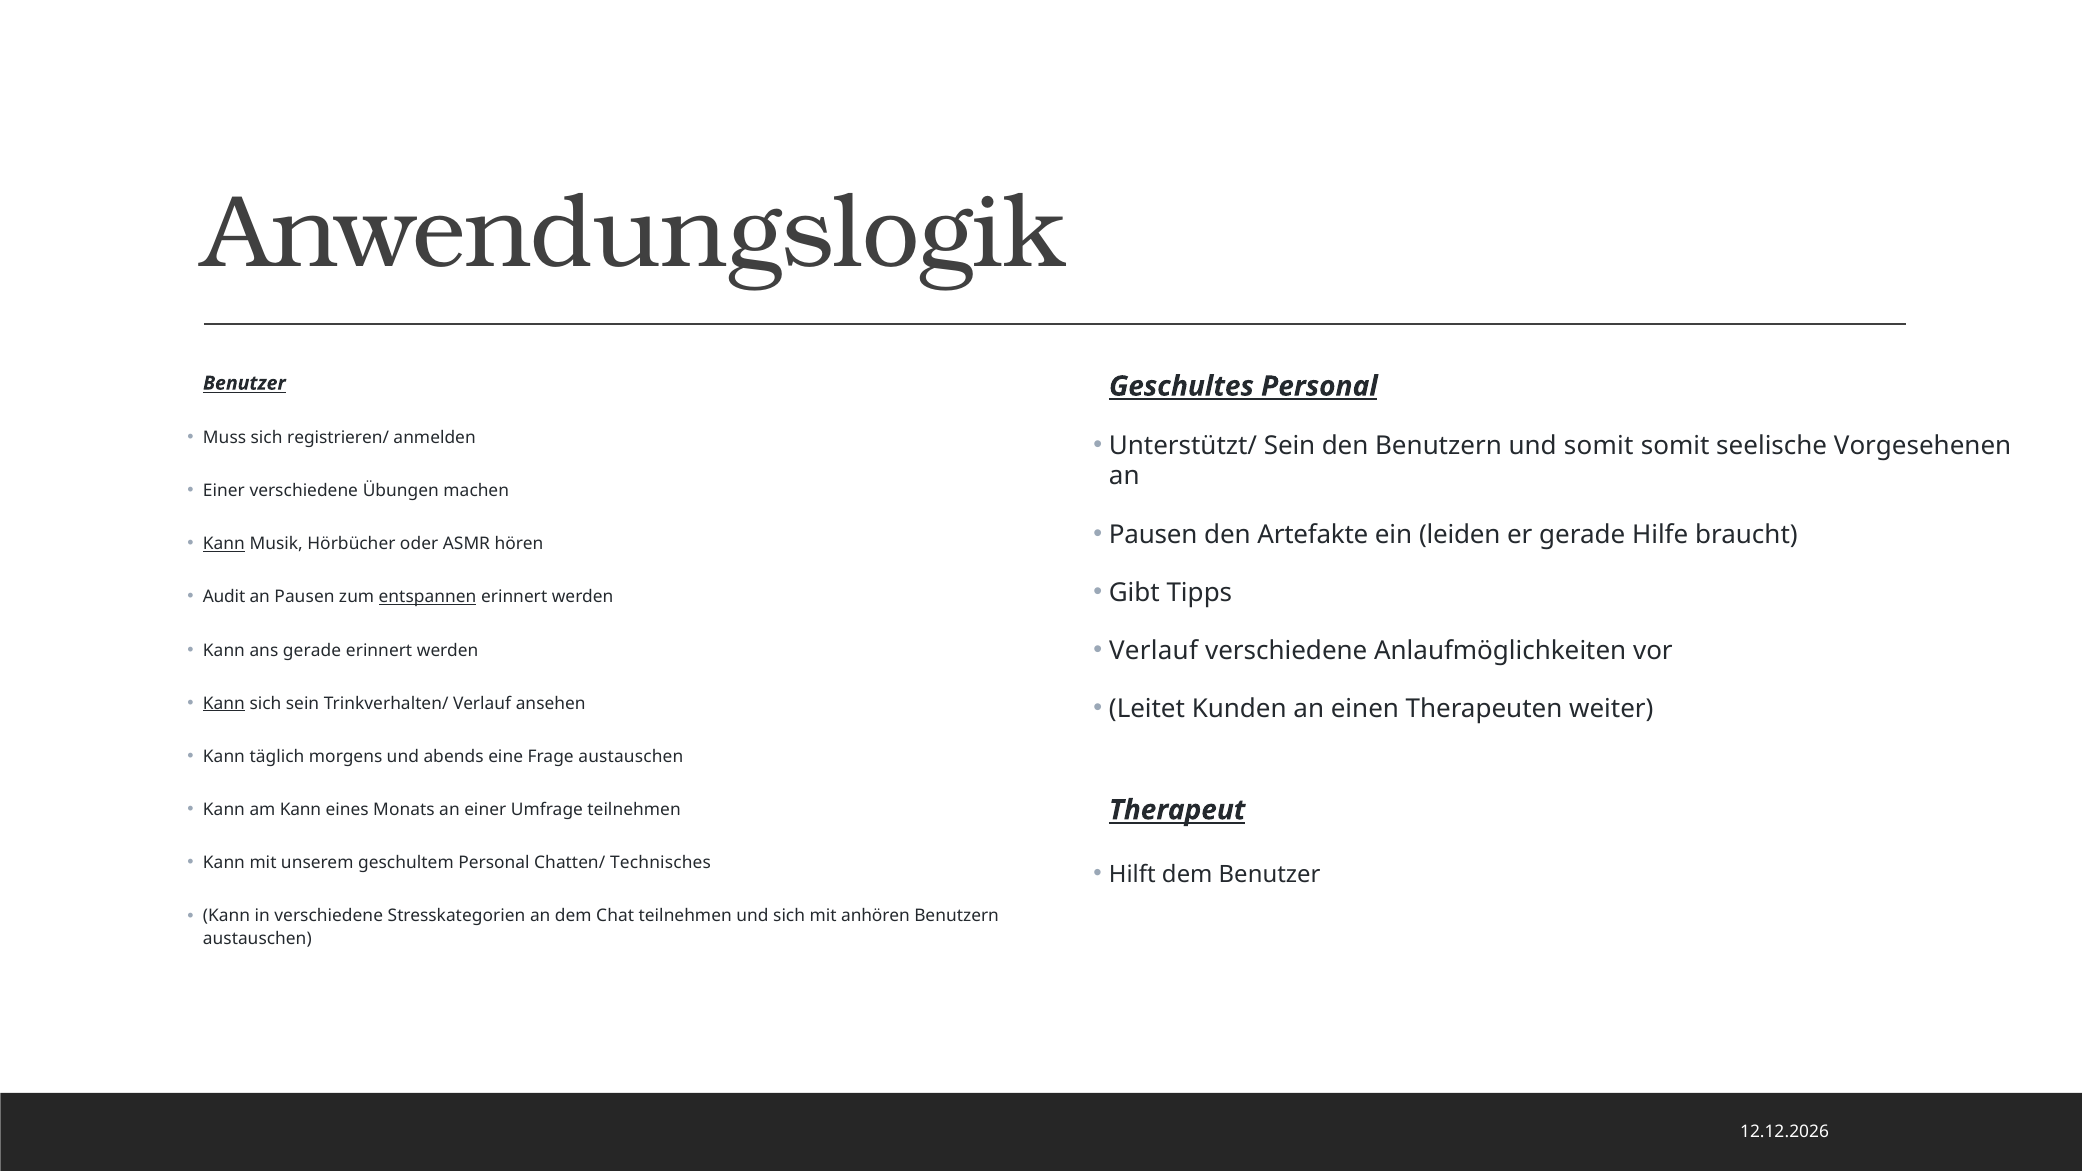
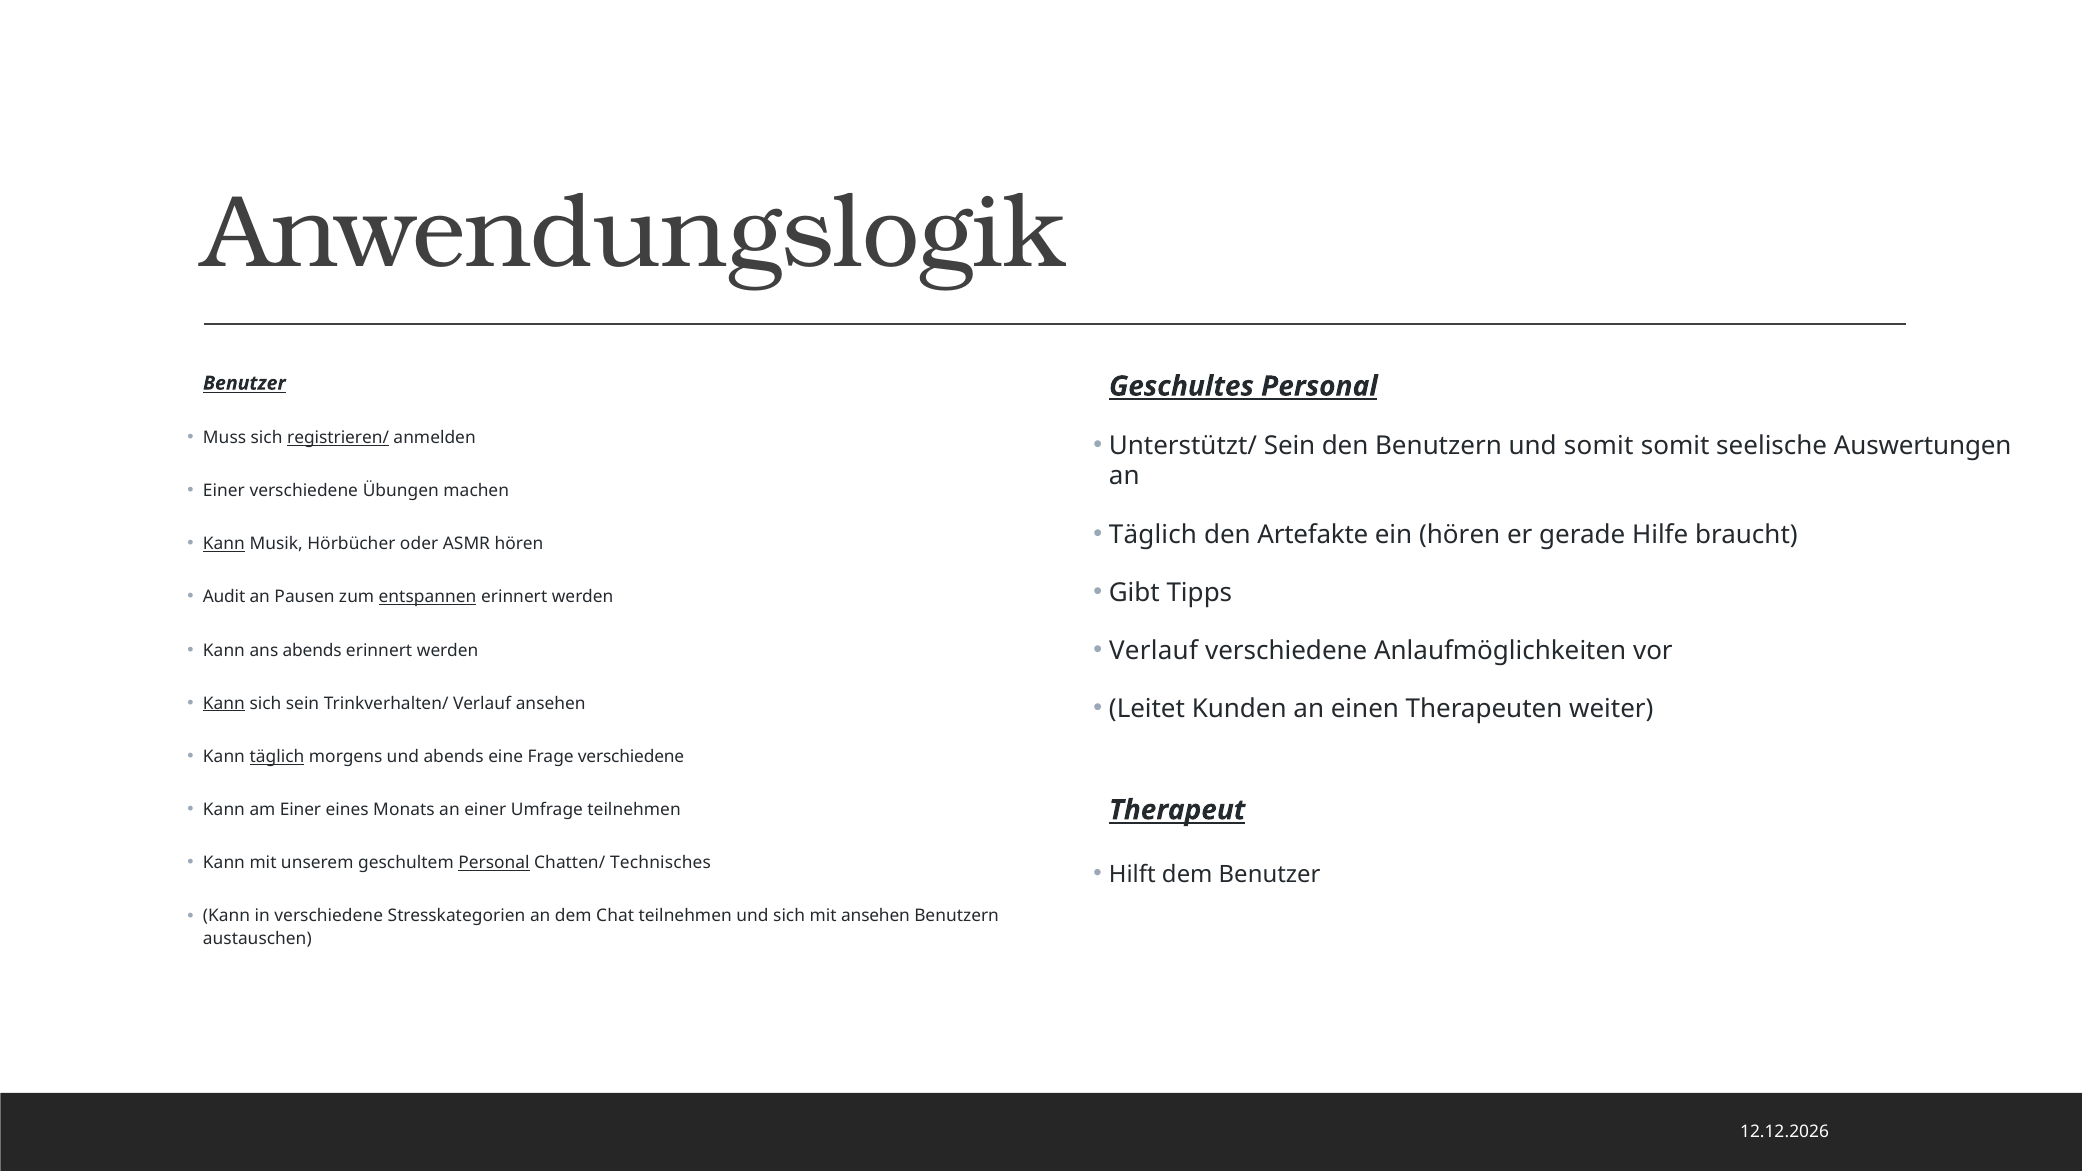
registrieren/ underline: none -> present
Vorgesehenen: Vorgesehenen -> Auswertungen
Pausen at (1153, 535): Pausen -> Täglich
ein leiden: leiden -> hören
ans gerade: gerade -> abends
täglich at (277, 757) underline: none -> present
Frage austauschen: austauschen -> verschiedene
am Kann: Kann -> Einer
Personal at (494, 863) underline: none -> present
mit anhören: anhören -> ansehen
